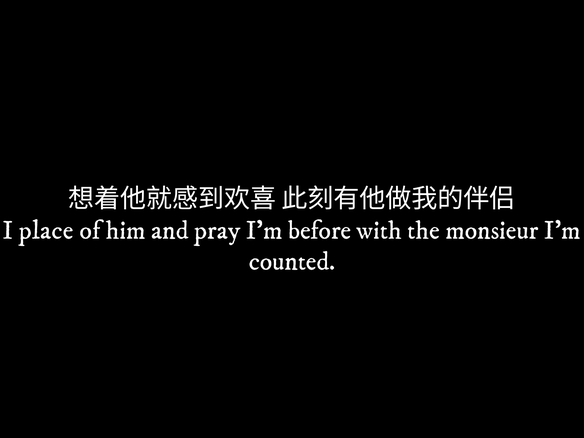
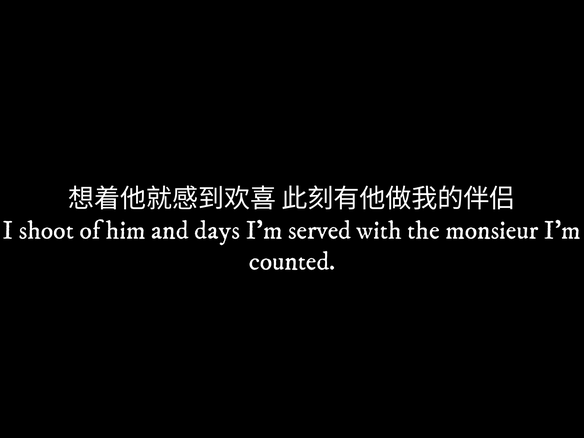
place: place -> shoot
pray: pray -> days
before: before -> served
